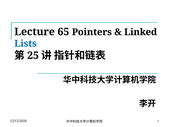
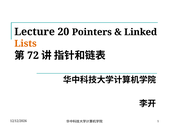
65: 65 -> 20
Lists colour: blue -> orange
25: 25 -> 72
